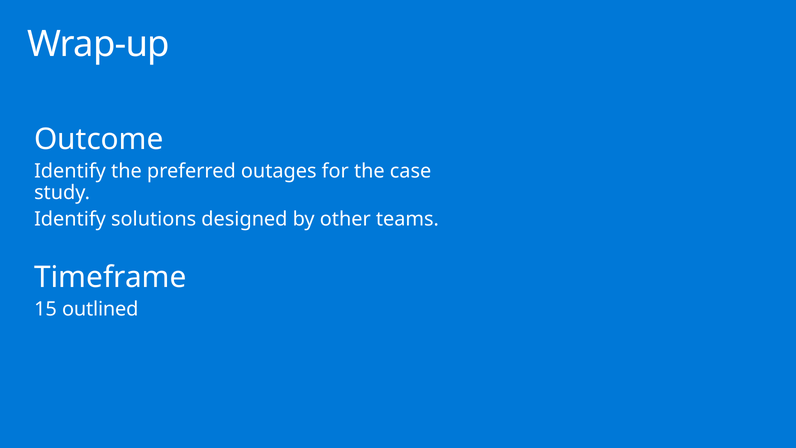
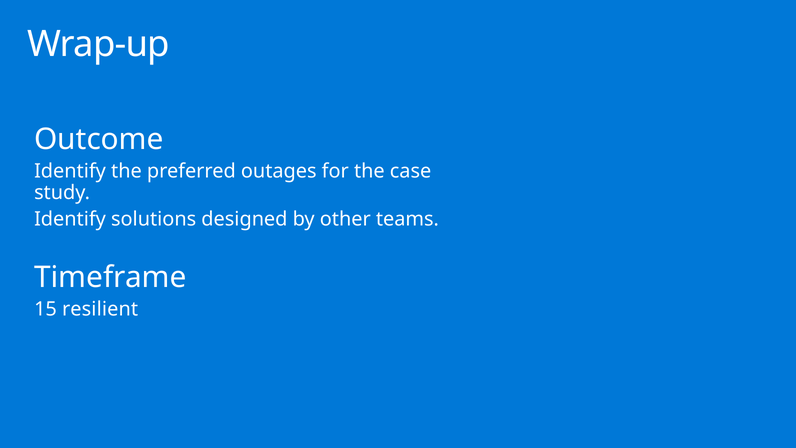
outlined: outlined -> resilient
